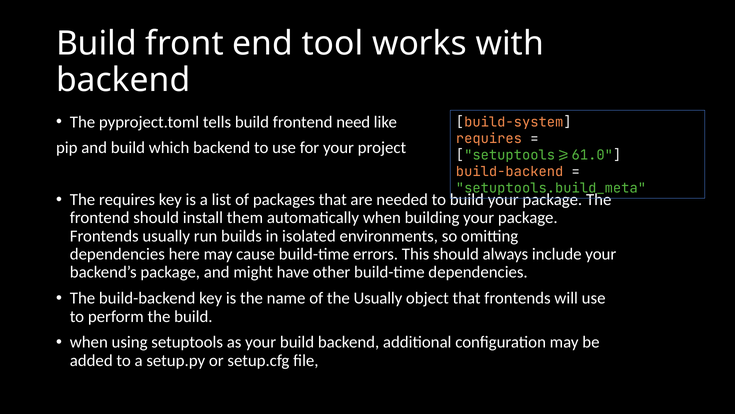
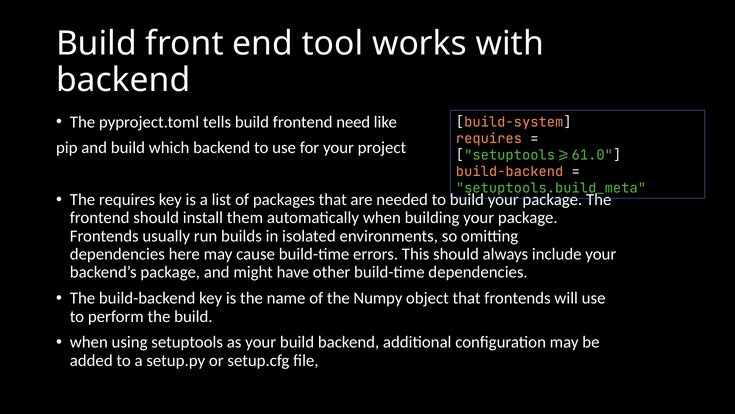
the Usually: Usually -> Numpy
